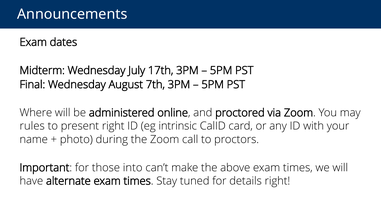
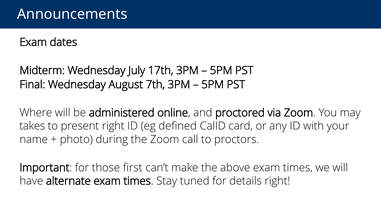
rules: rules -> takes
intrinsic: intrinsic -> defined
into: into -> first
